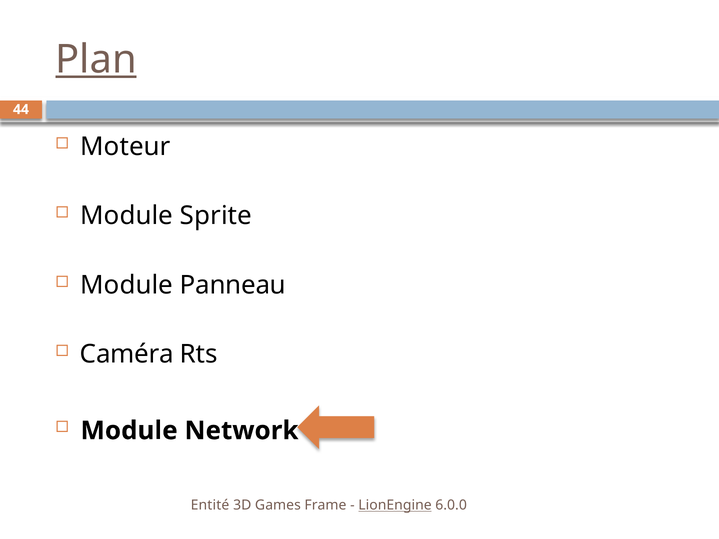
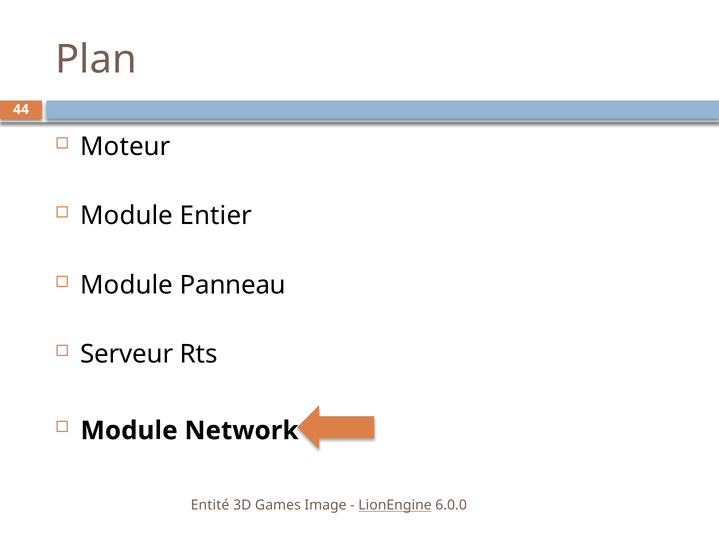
Plan underline: present -> none
Sprite: Sprite -> Entier
Caméra: Caméra -> Serveur
Frame: Frame -> Image
